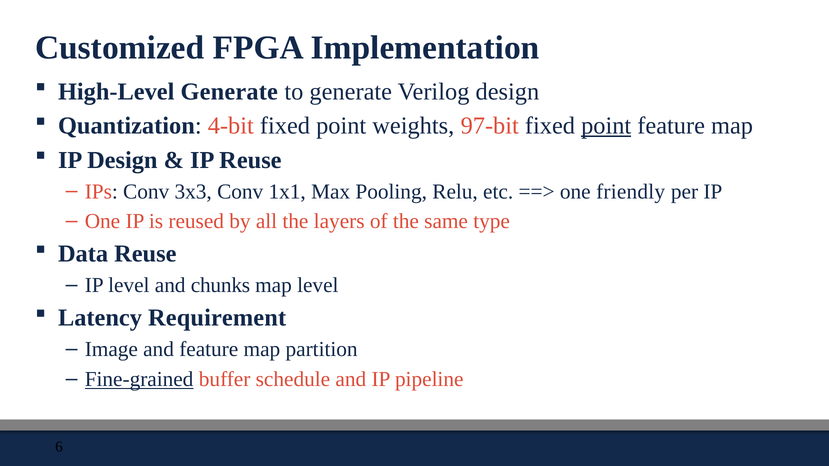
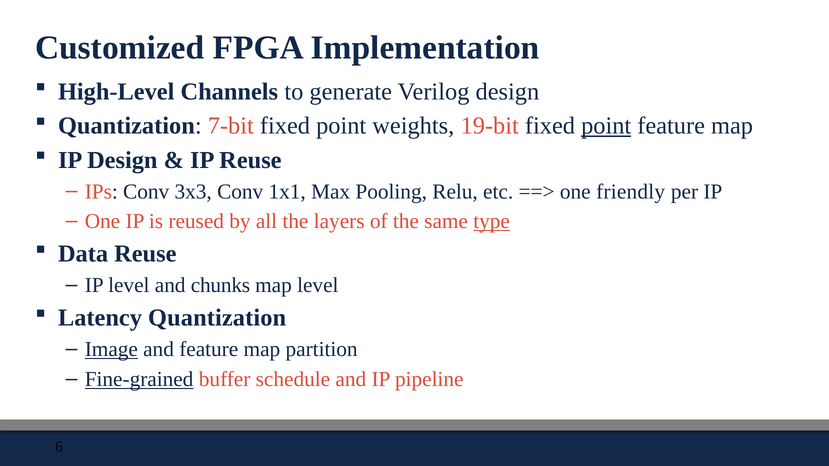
High-Level Generate: Generate -> Channels
4-bit: 4-bit -> 7-bit
97-bit: 97-bit -> 19-bit
type underline: none -> present
Latency Requirement: Requirement -> Quantization
Image underline: none -> present
